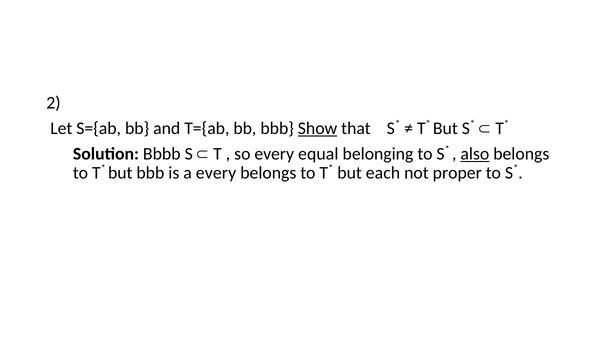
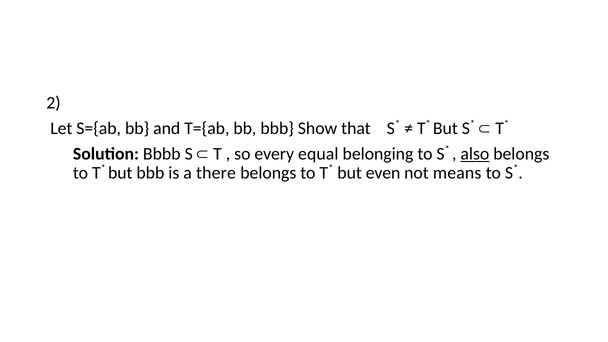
Show underline: present -> none
a every: every -> there
each: each -> even
proper: proper -> means
